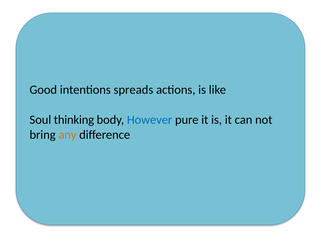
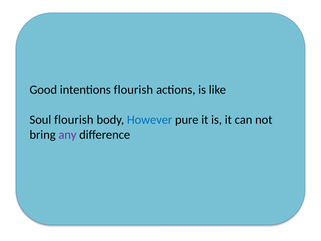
intentions spreads: spreads -> flourish
Soul thinking: thinking -> flourish
any colour: orange -> purple
